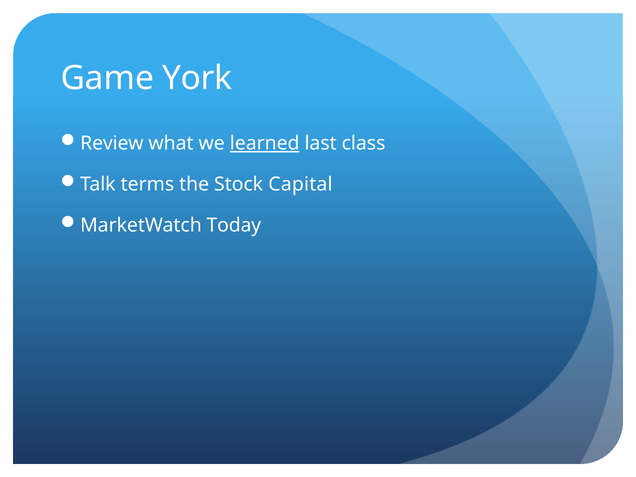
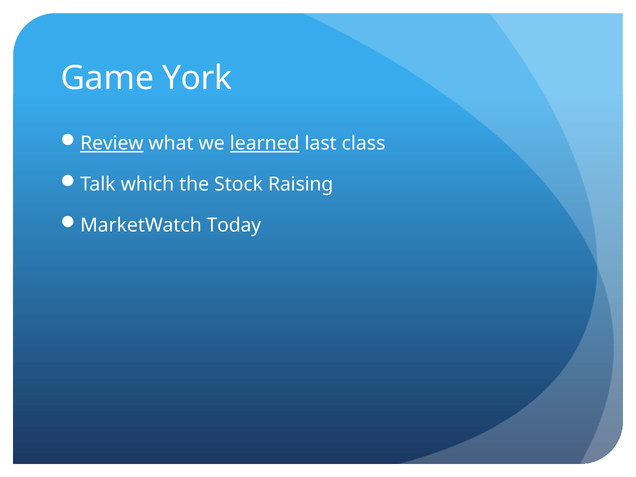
Review underline: none -> present
terms: terms -> which
Capital: Capital -> Raising
